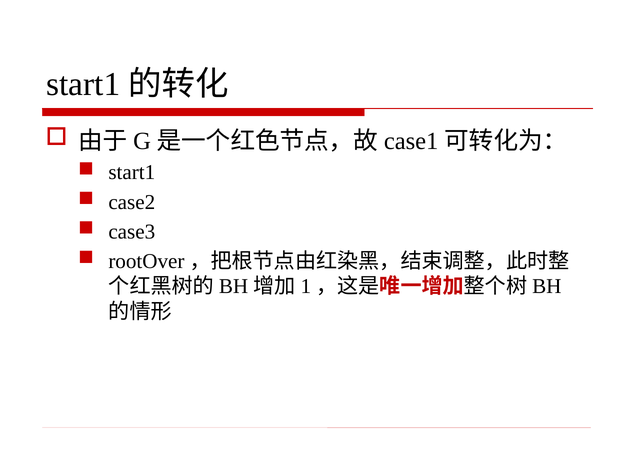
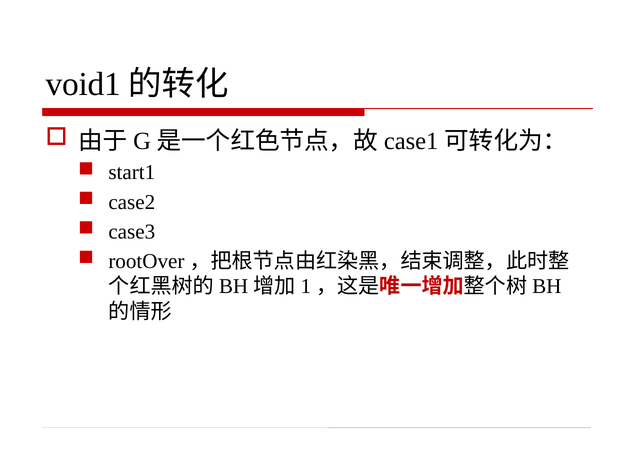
start1 at (83, 84): start1 -> void1
